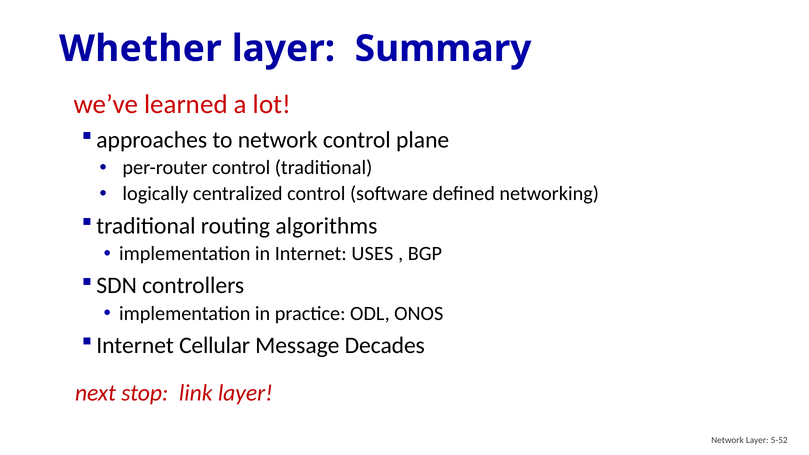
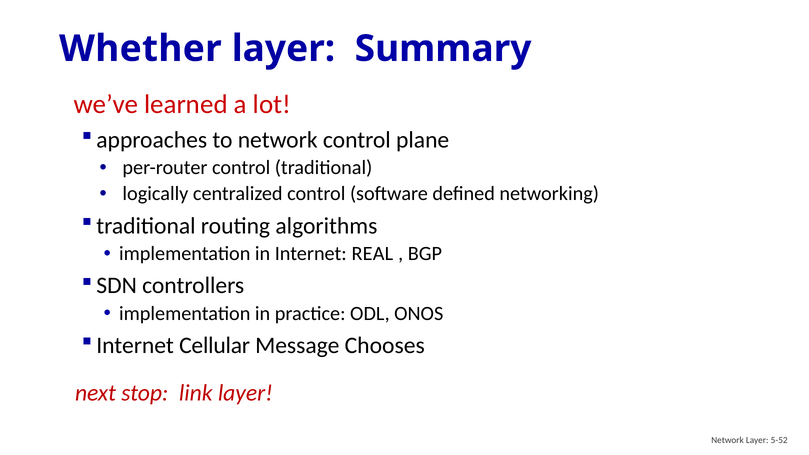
USES: USES -> REAL
Decades: Decades -> Chooses
